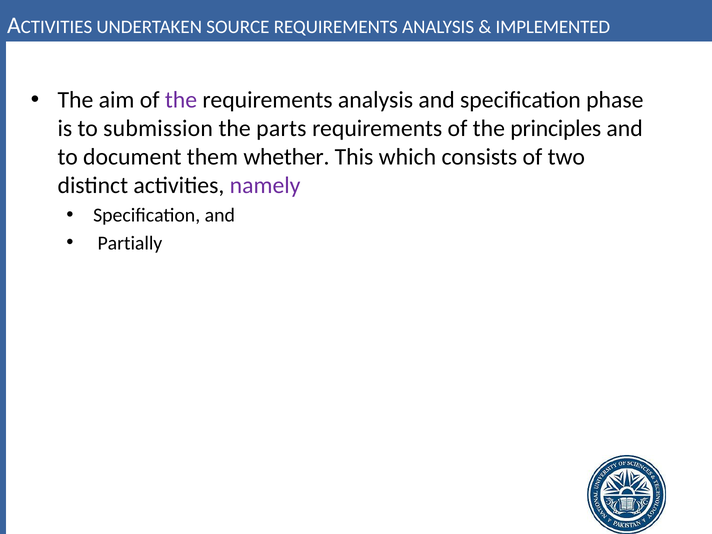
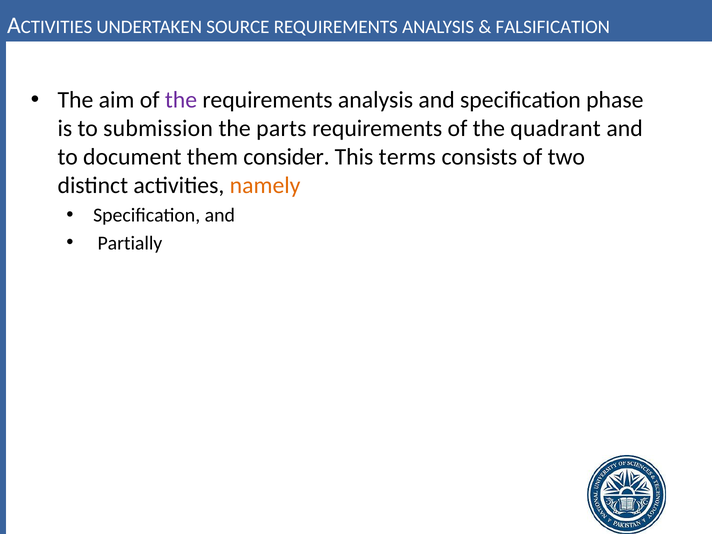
IMPLEMENTED: IMPLEMENTED -> FALSIFICATION
principles: principles -> quadrant
whether: whether -> consider
which: which -> terms
namely colour: purple -> orange
